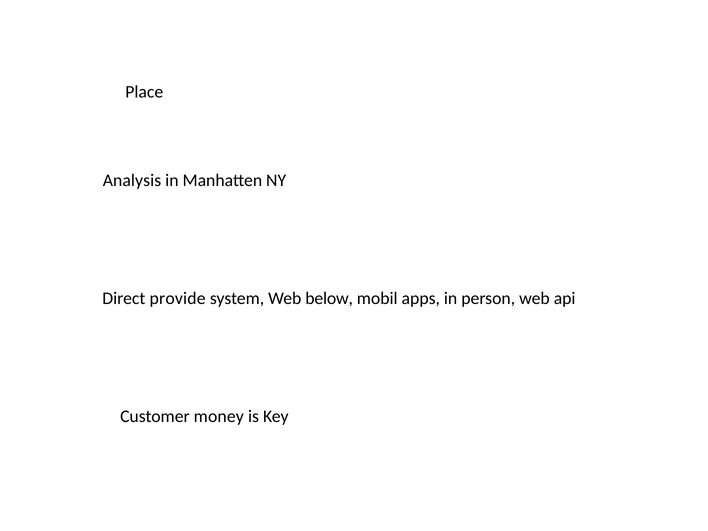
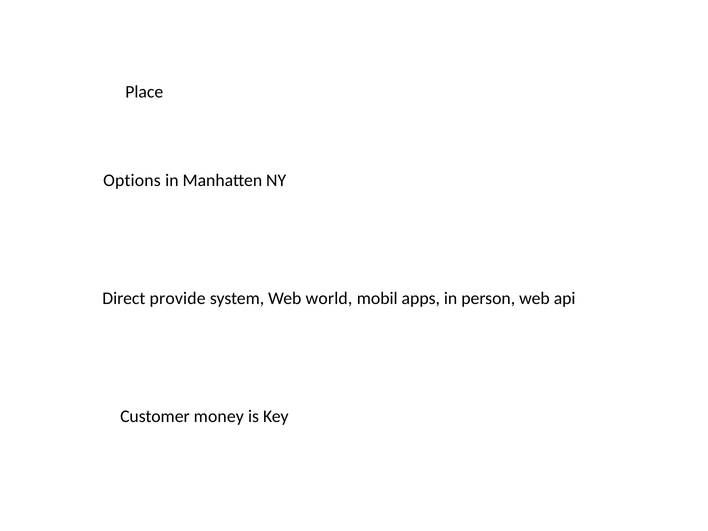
Analysis: Analysis -> Options
below: below -> world
